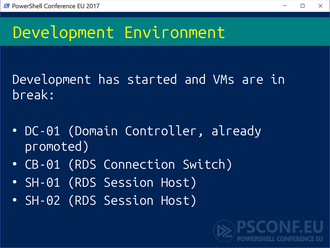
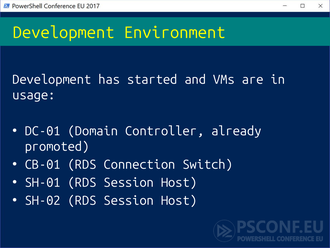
break: break -> usage
